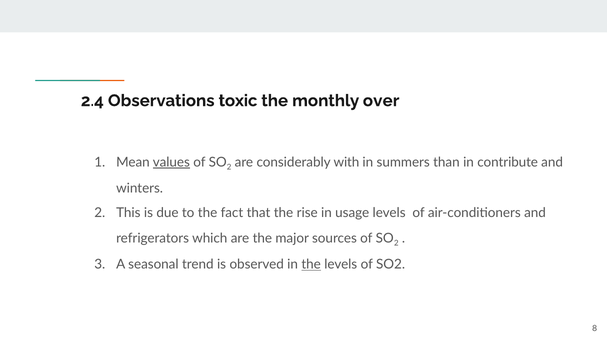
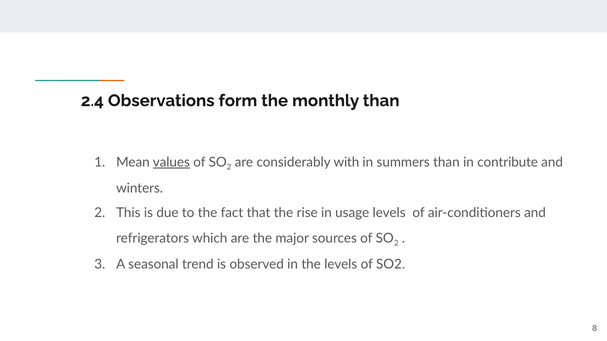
toxic: toxic -> form
monthly over: over -> than
the at (311, 265) underline: present -> none
